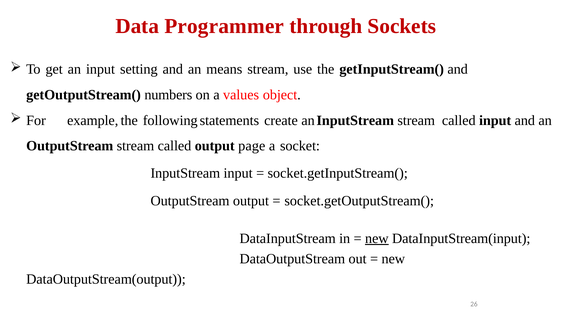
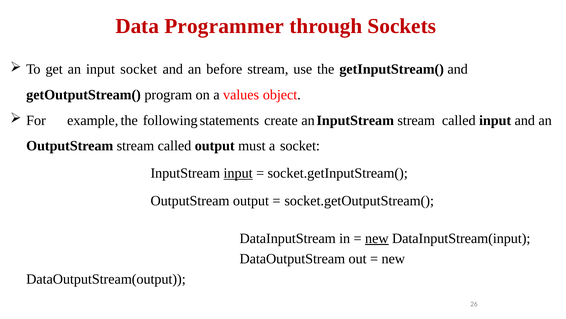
input setting: setting -> socket
means: means -> before
numbers: numbers -> program
page: page -> must
input at (238, 173) underline: none -> present
